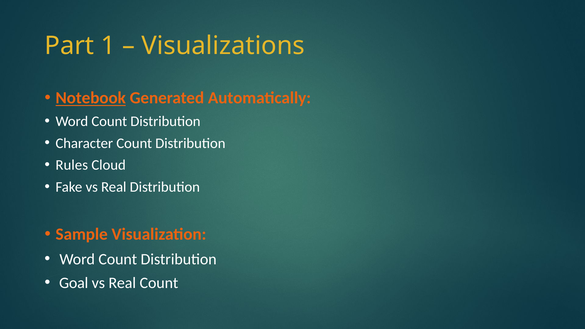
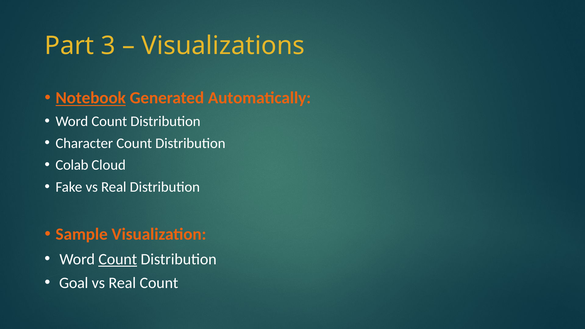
1: 1 -> 3
Rules: Rules -> Colab
Count at (118, 259) underline: none -> present
